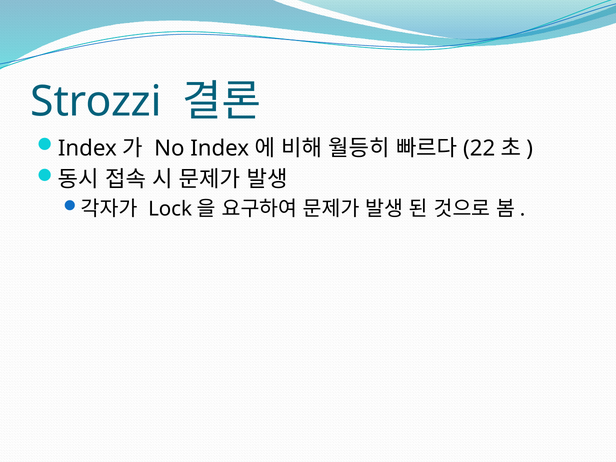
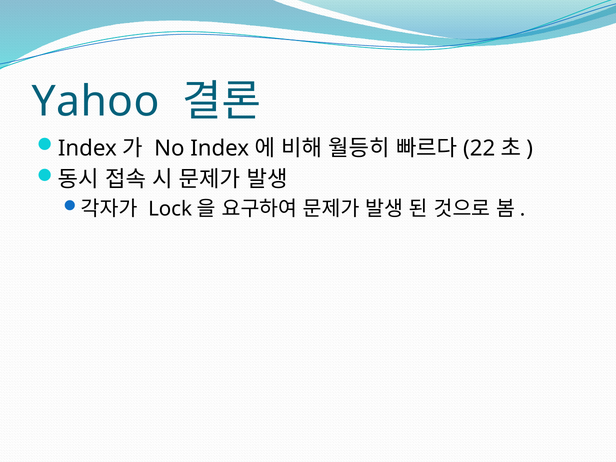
Strozzi: Strozzi -> Yahoo
